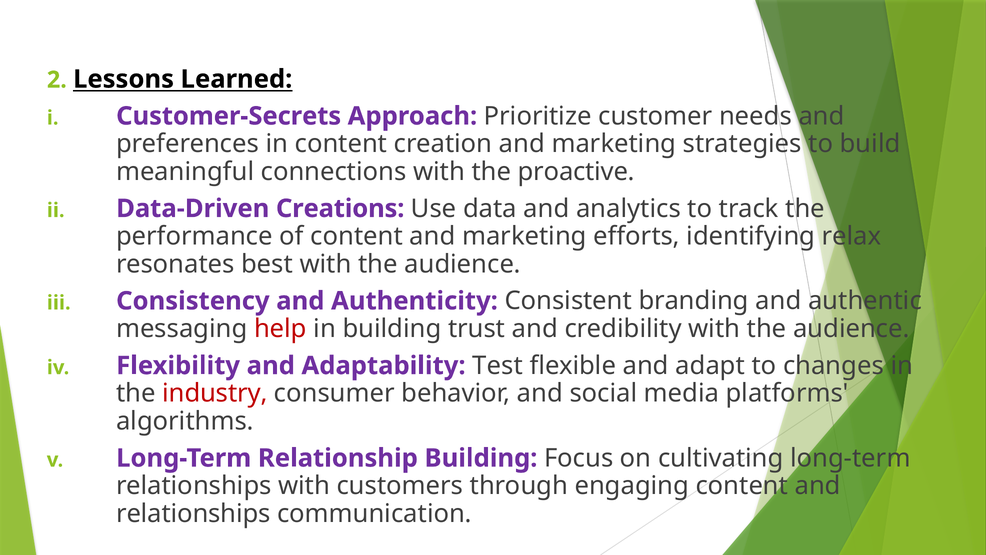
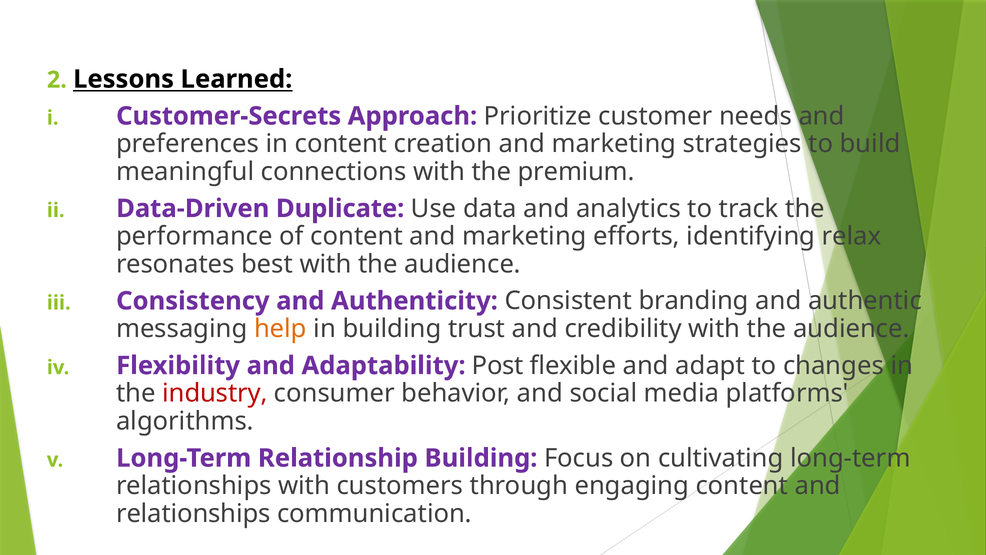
proactive: proactive -> premium
Creations: Creations -> Duplicate
help colour: red -> orange
Test: Test -> Post
